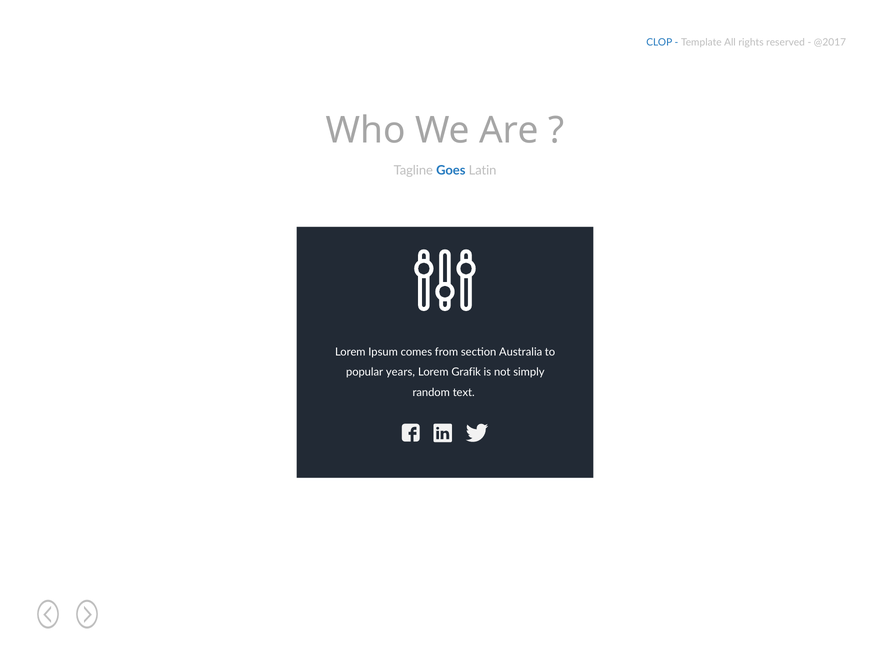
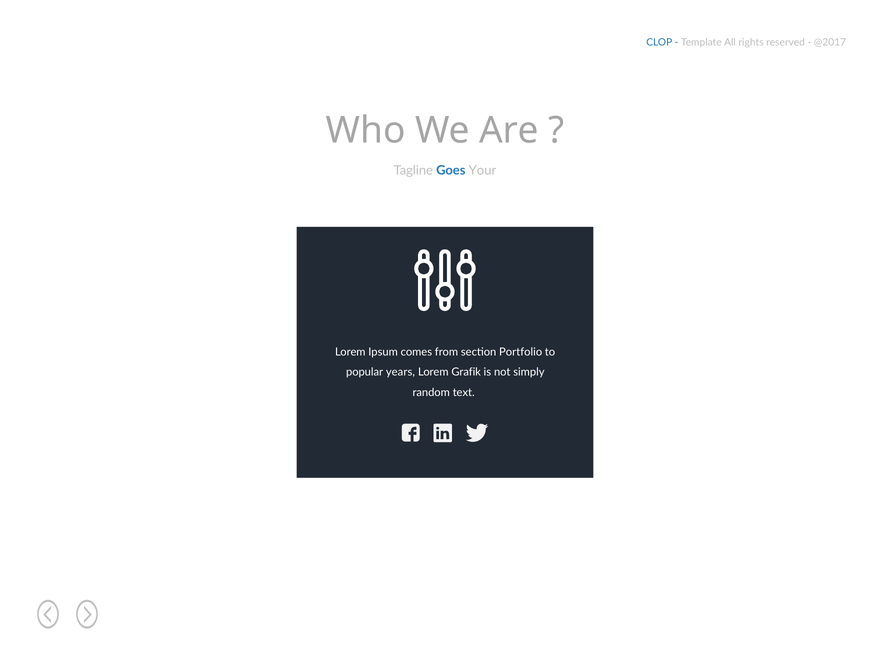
Latin: Latin -> Your
Australia: Australia -> Portfolio
